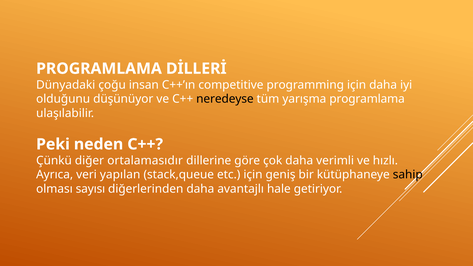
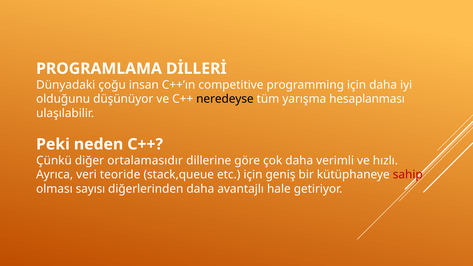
yarışma programlama: programlama -> hesaplanması
yapılan: yapılan -> teoride
sahip colour: black -> red
